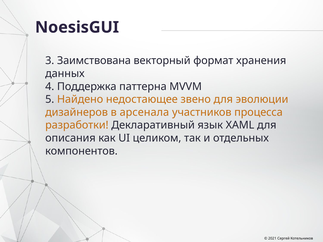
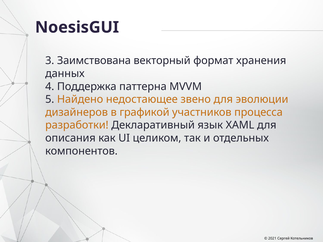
арсенала: арсенала -> графикой
